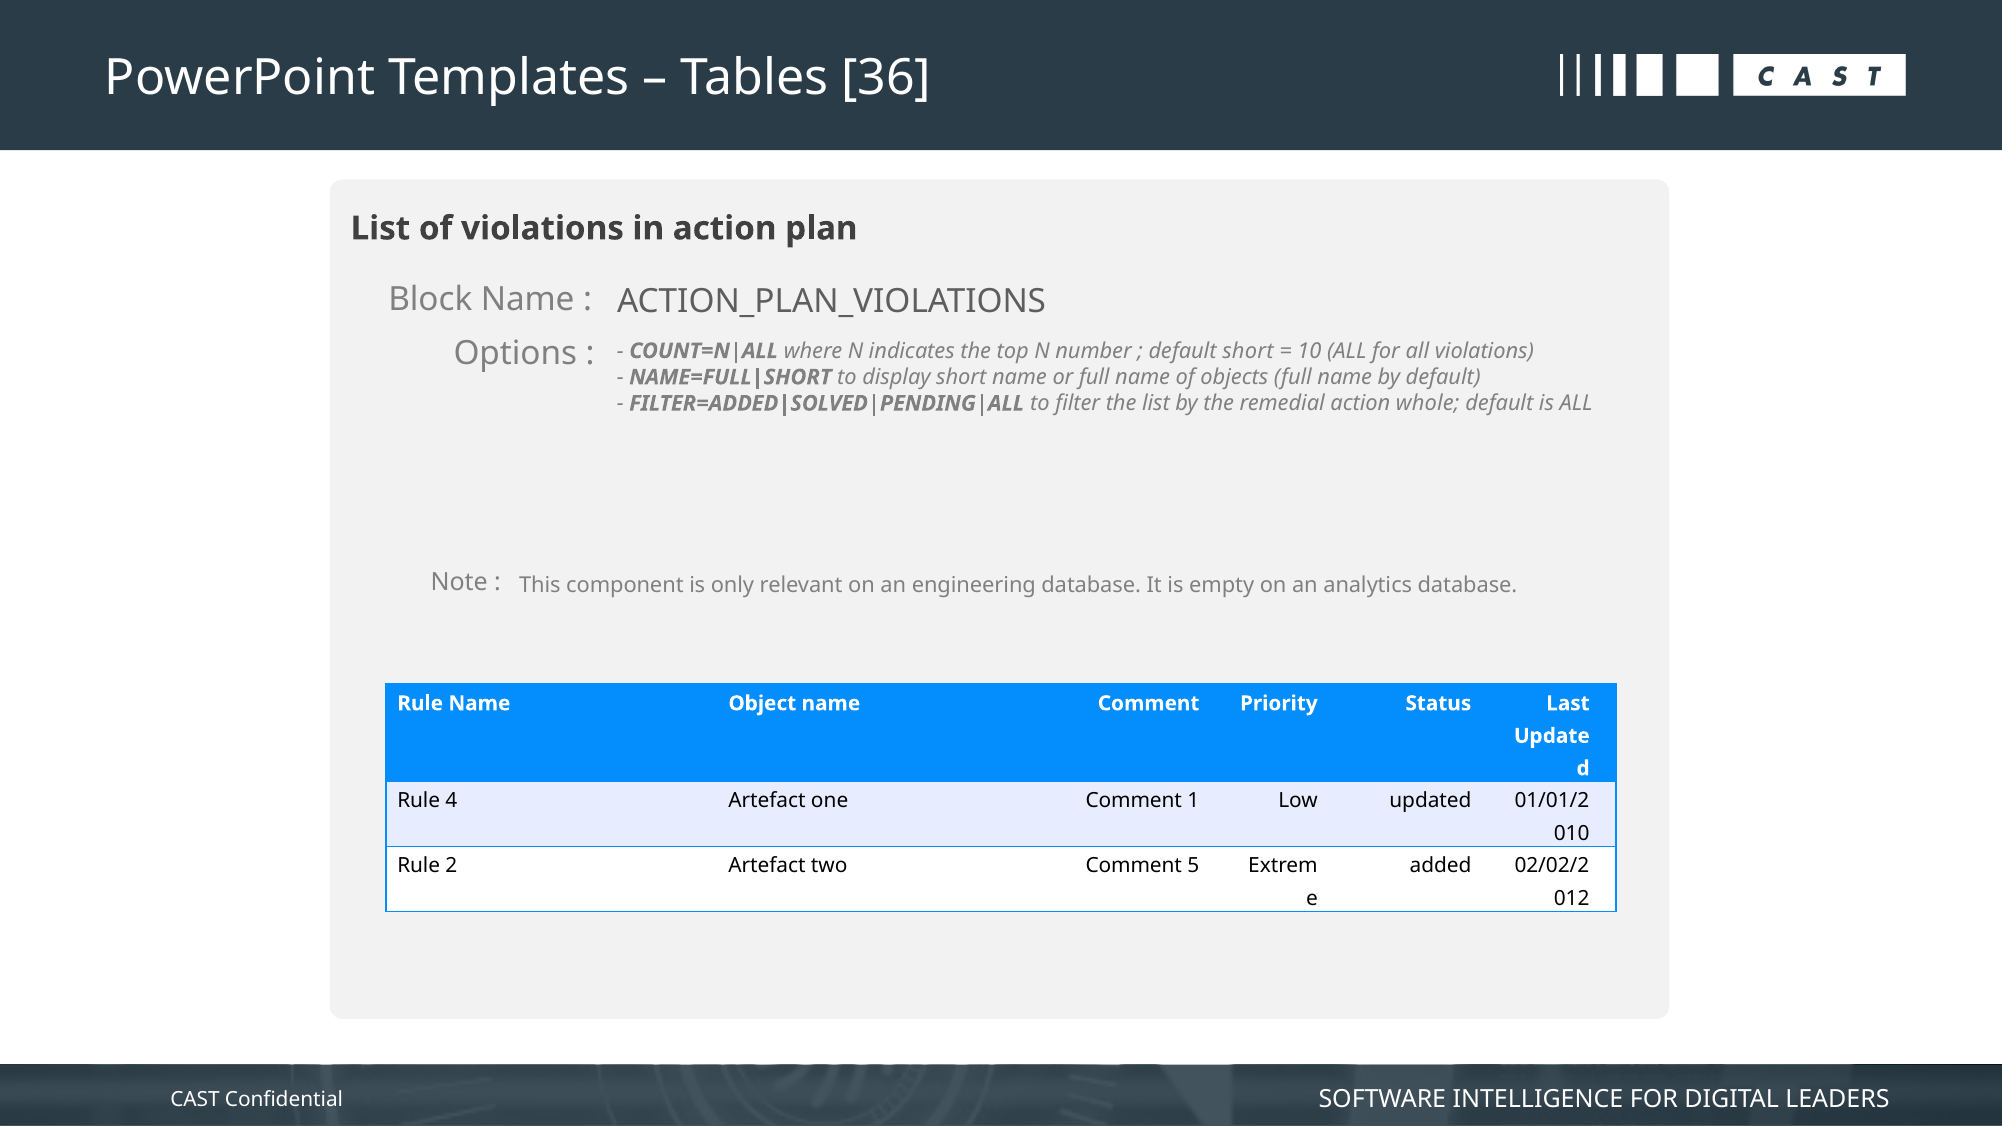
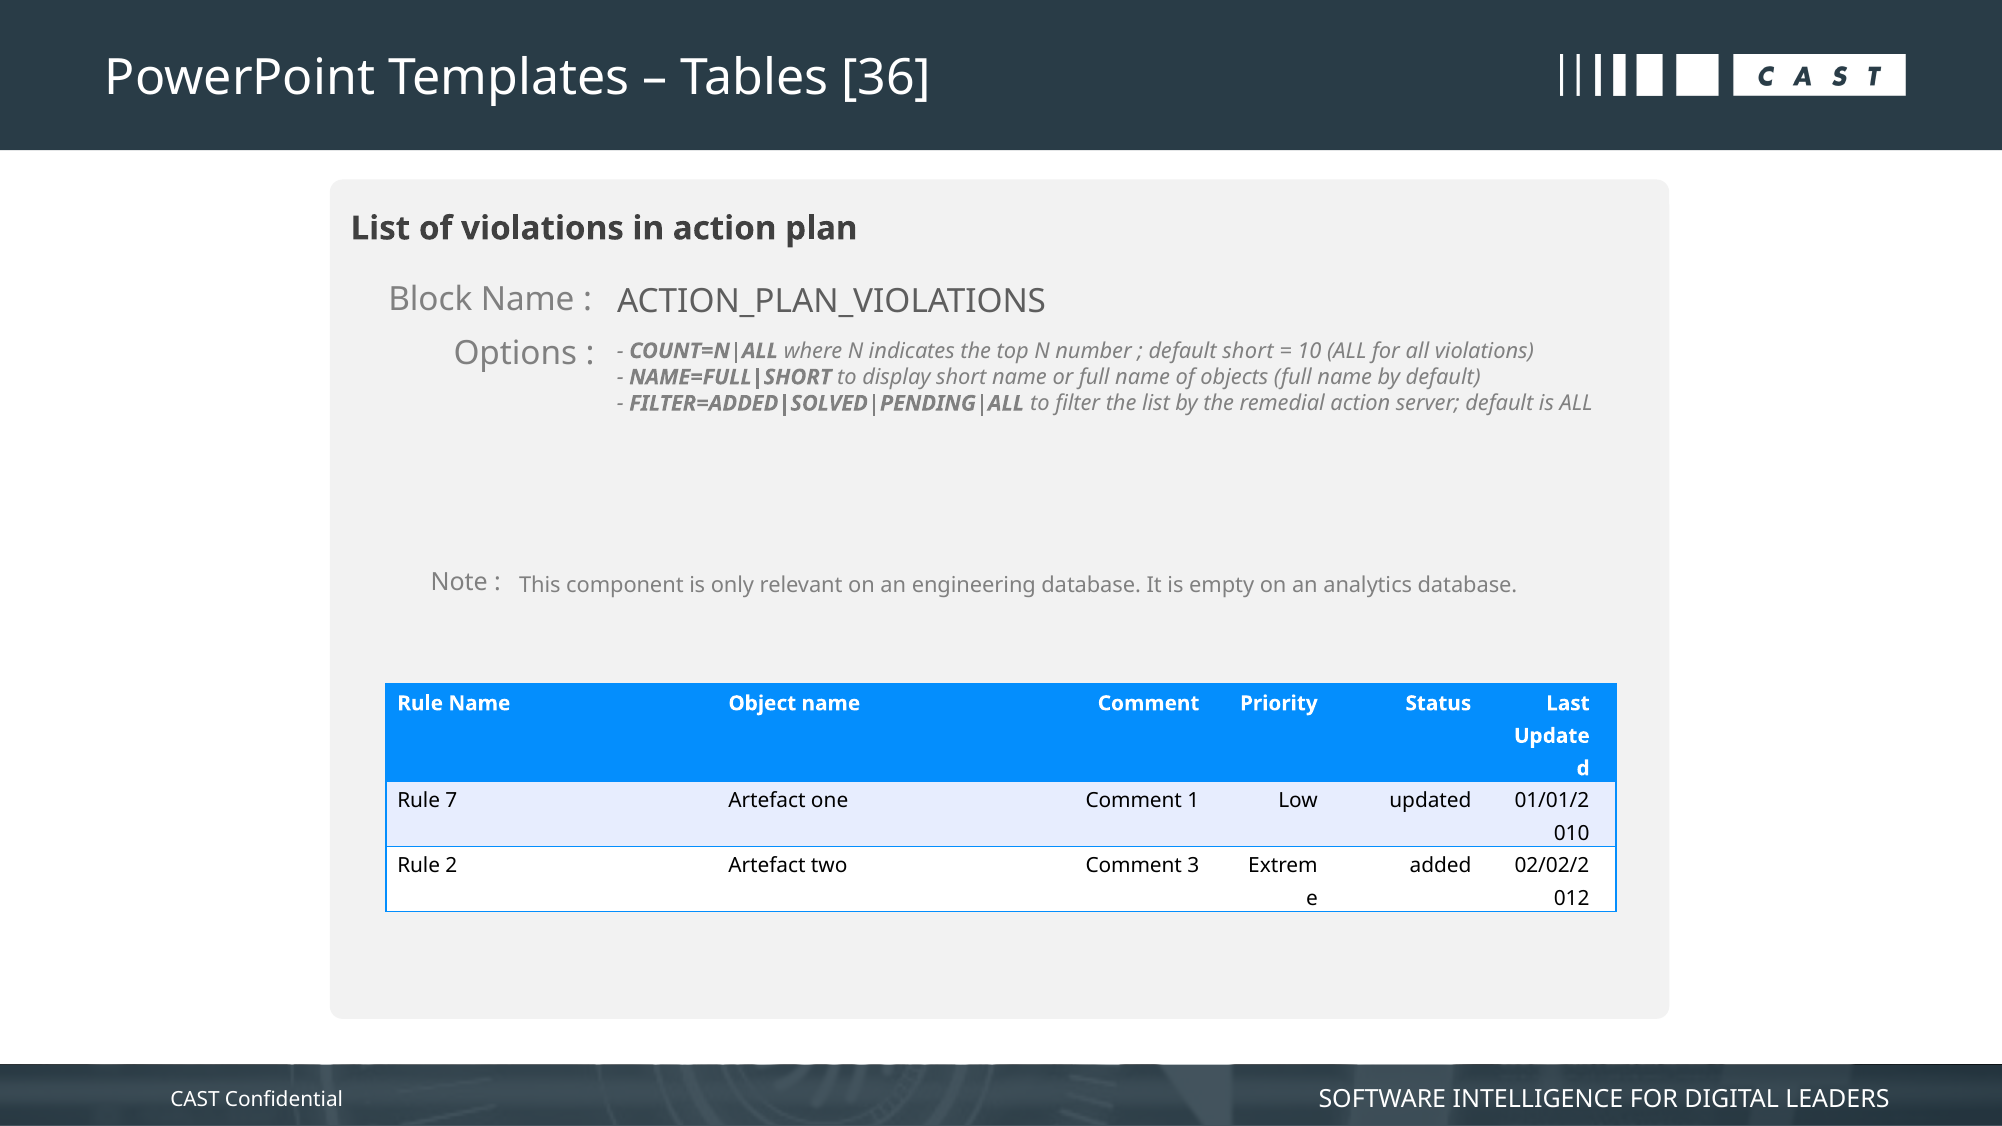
whole: whole -> server
4: 4 -> 7
5: 5 -> 3
